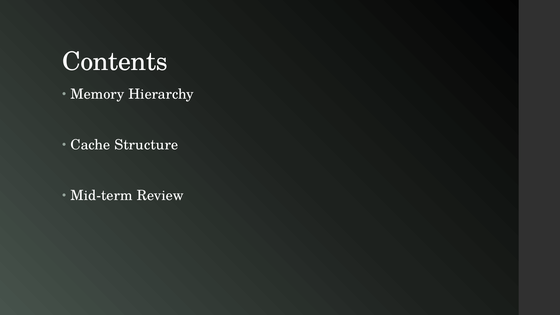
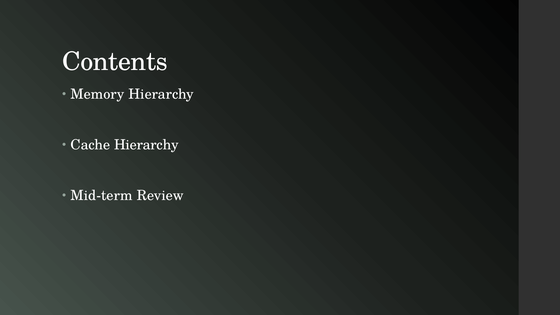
Cache Structure: Structure -> Hierarchy
